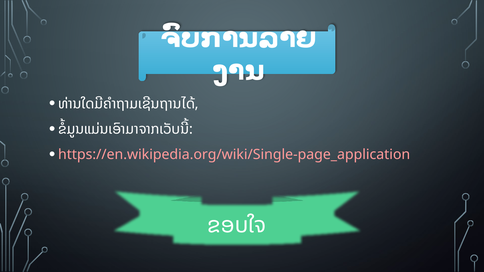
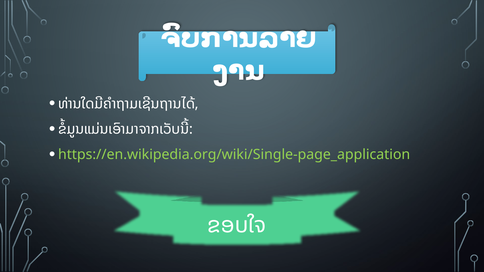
https://en.wikipedia.org/wiki/Single-page_application colour: pink -> light green
